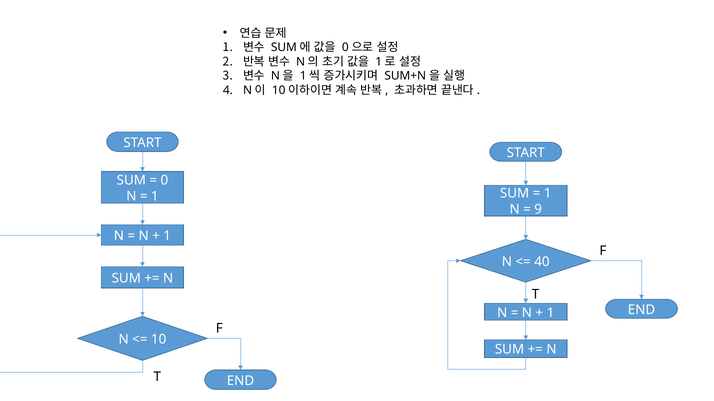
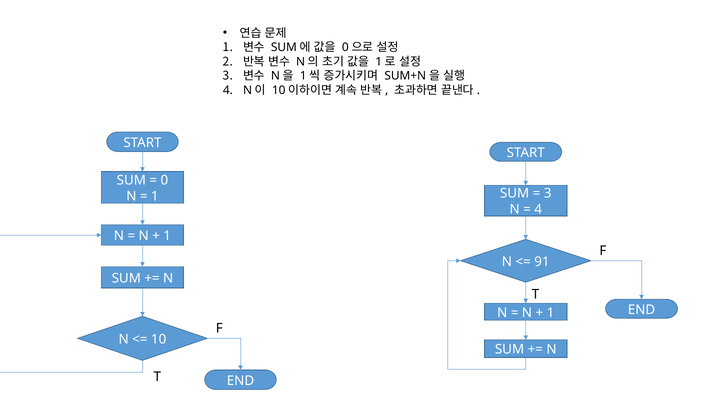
1 at (548, 194): 1 -> 3
9 at (538, 210): 9 -> 4
40: 40 -> 91
